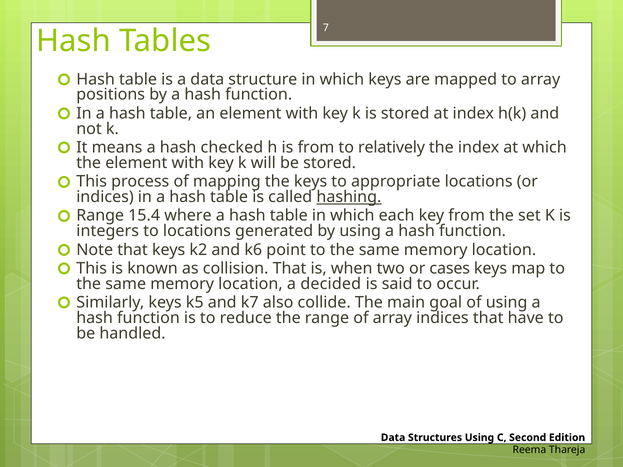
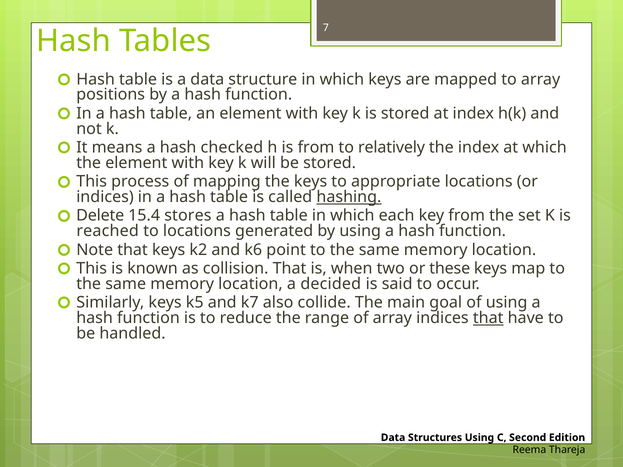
Range at (100, 216): Range -> Delete
where: where -> stores
integers: integers -> reached
cases: cases -> these
that at (488, 318) underline: none -> present
